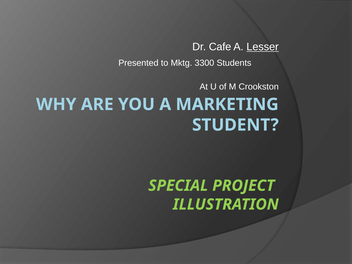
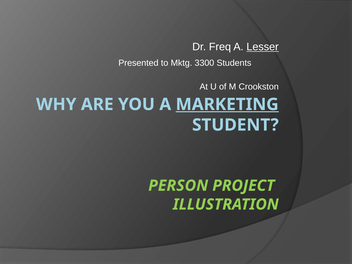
Cafe: Cafe -> Freq
MARKETING underline: none -> present
SPECIAL: SPECIAL -> PERSON
